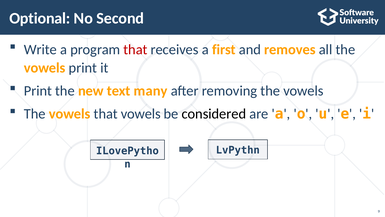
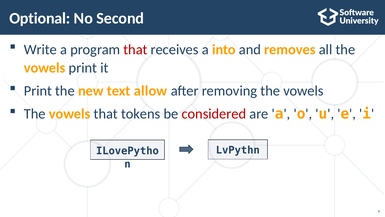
first: first -> into
many: many -> allow
that vowels: vowels -> tokens
considered colour: black -> red
